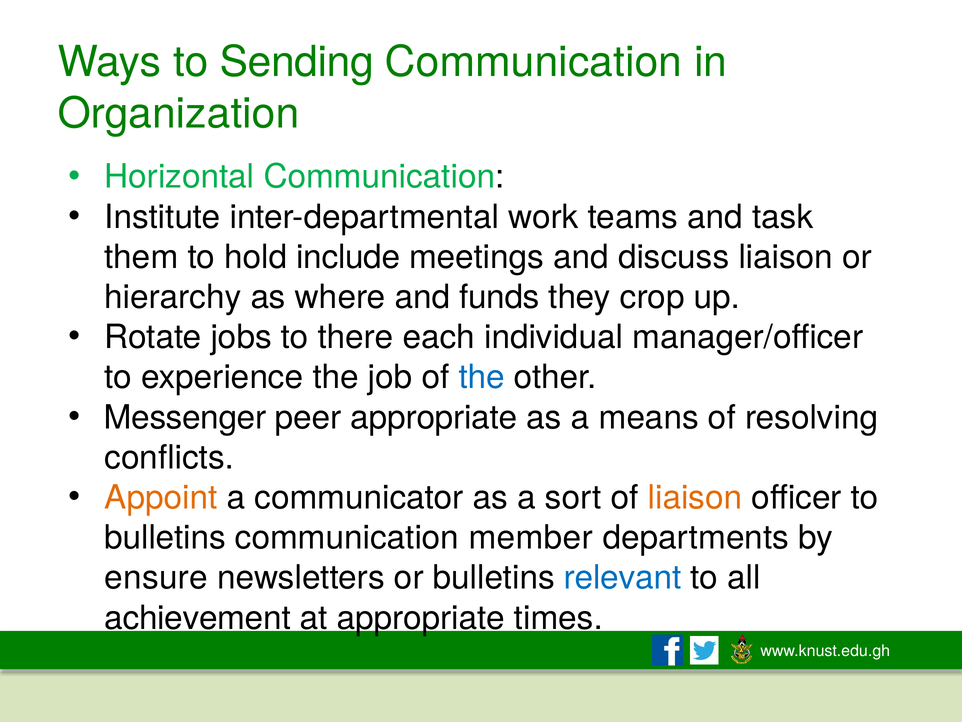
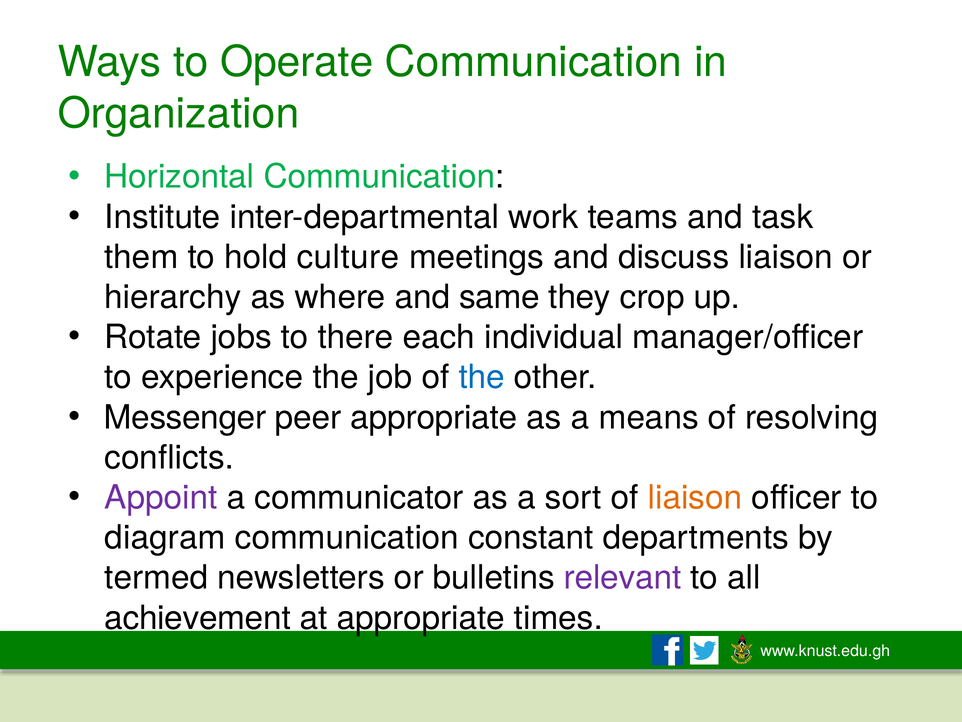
Sending: Sending -> Operate
include: include -> culture
funds: funds -> same
Appoint colour: orange -> purple
bulletins at (165, 537): bulletins -> diagram
member: member -> constant
ensure: ensure -> termed
relevant colour: blue -> purple
